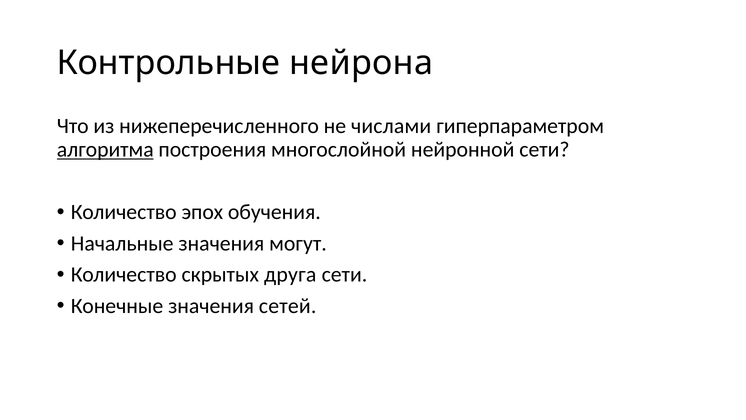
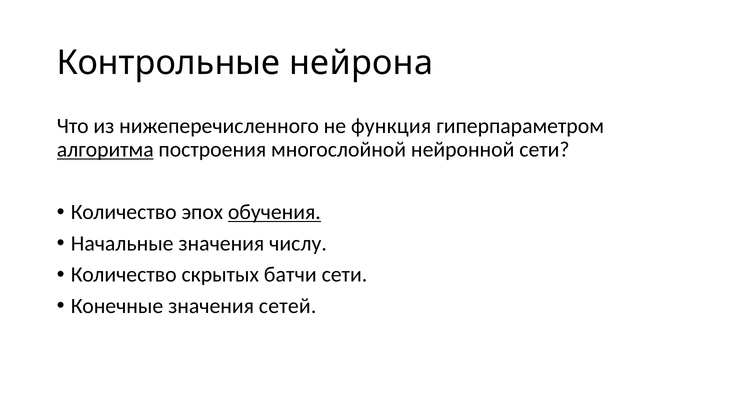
числами: числами -> функция
обучения underline: none -> present
могут: могут -> числу
друга: друга -> батчи
